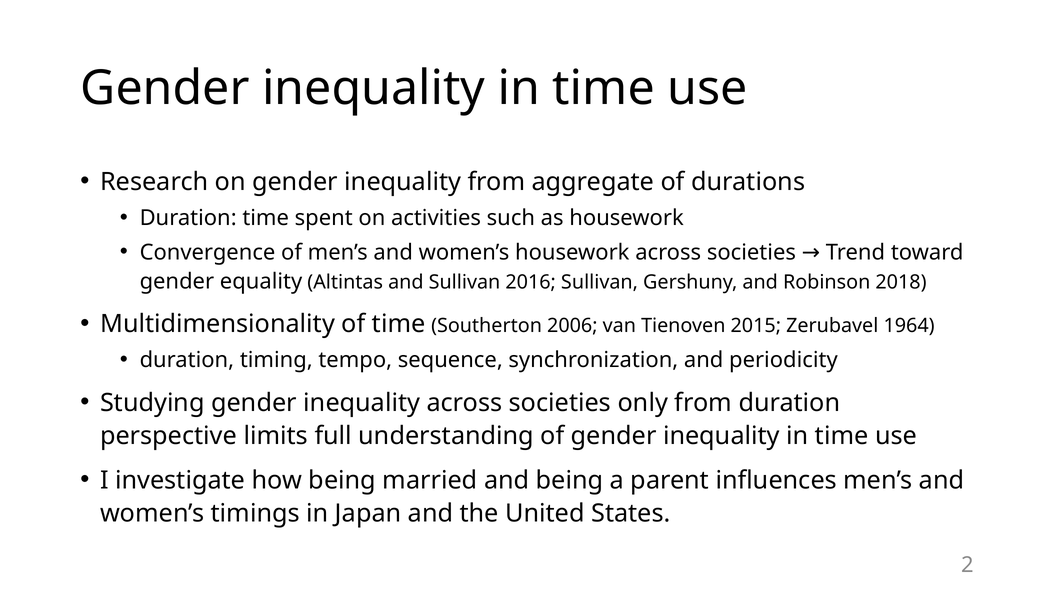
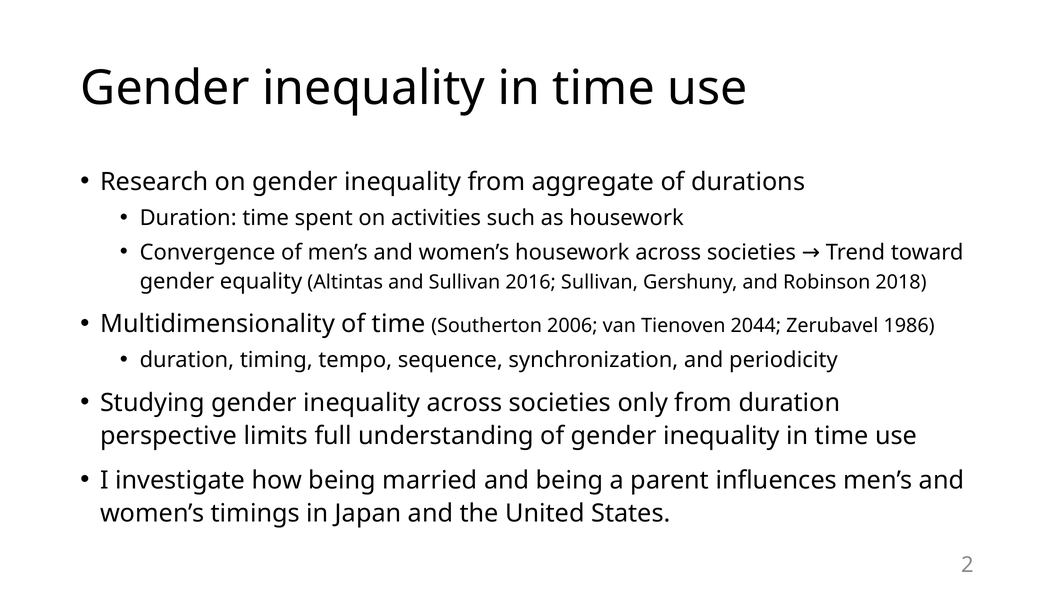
2015: 2015 -> 2044
1964: 1964 -> 1986
